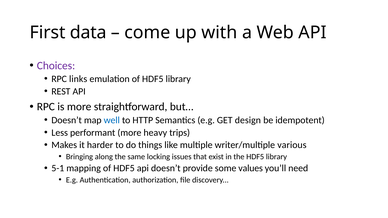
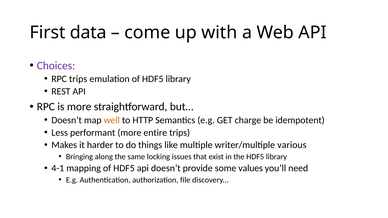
RPC links: links -> trips
well colour: blue -> orange
design: design -> charge
heavy: heavy -> entire
5-1: 5-1 -> 4-1
